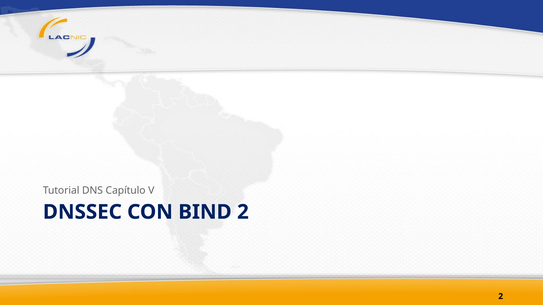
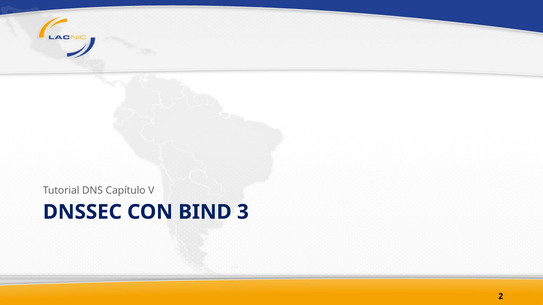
BIND 2: 2 -> 3
